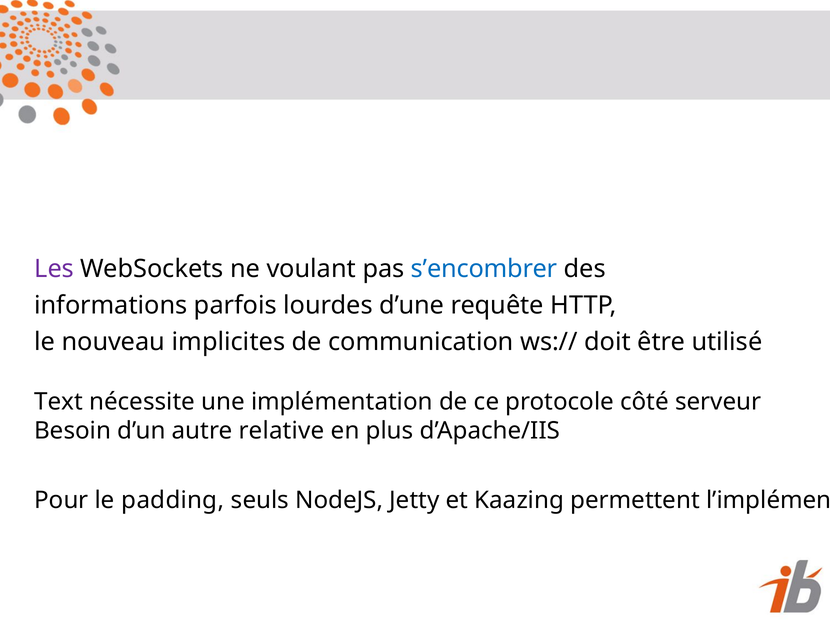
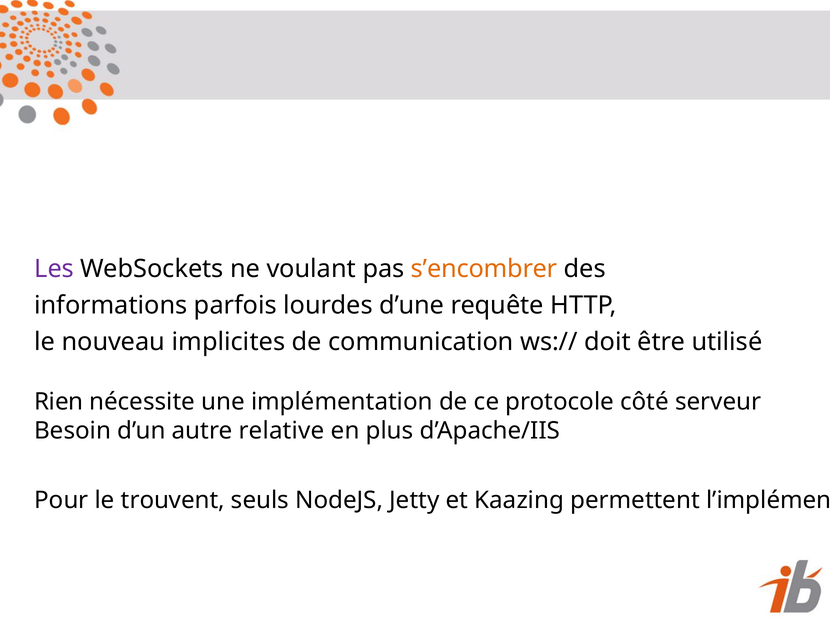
s’encombrer colour: blue -> orange
Text: Text -> Rien
padding: padding -> trouvent
